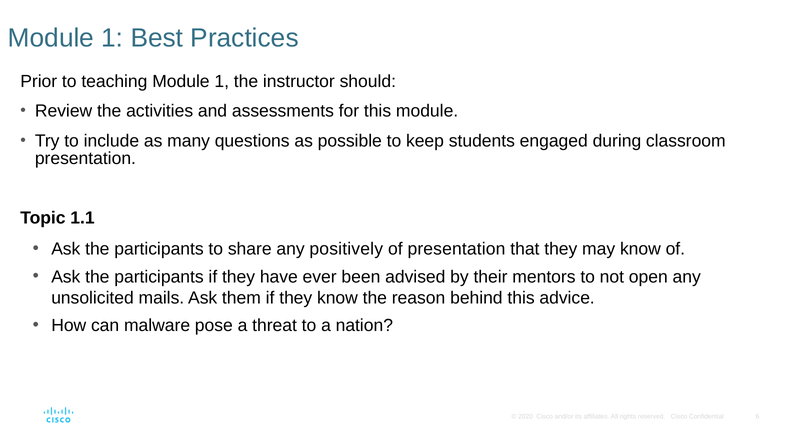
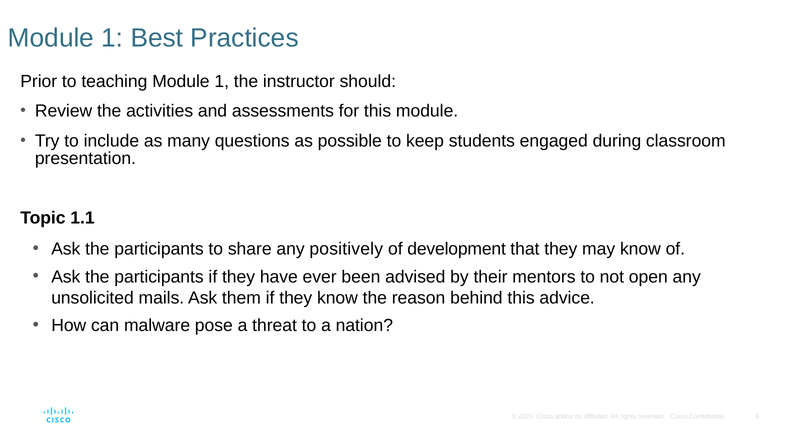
of presentation: presentation -> development
